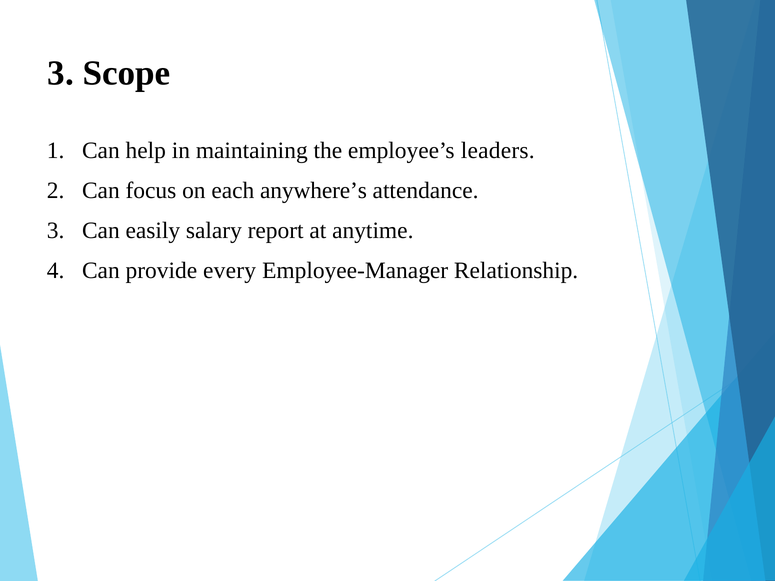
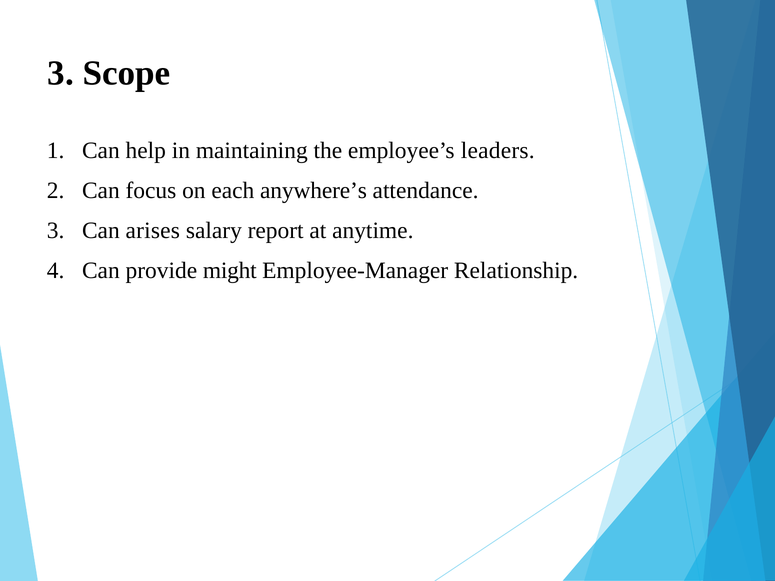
easily: easily -> arises
every: every -> might
